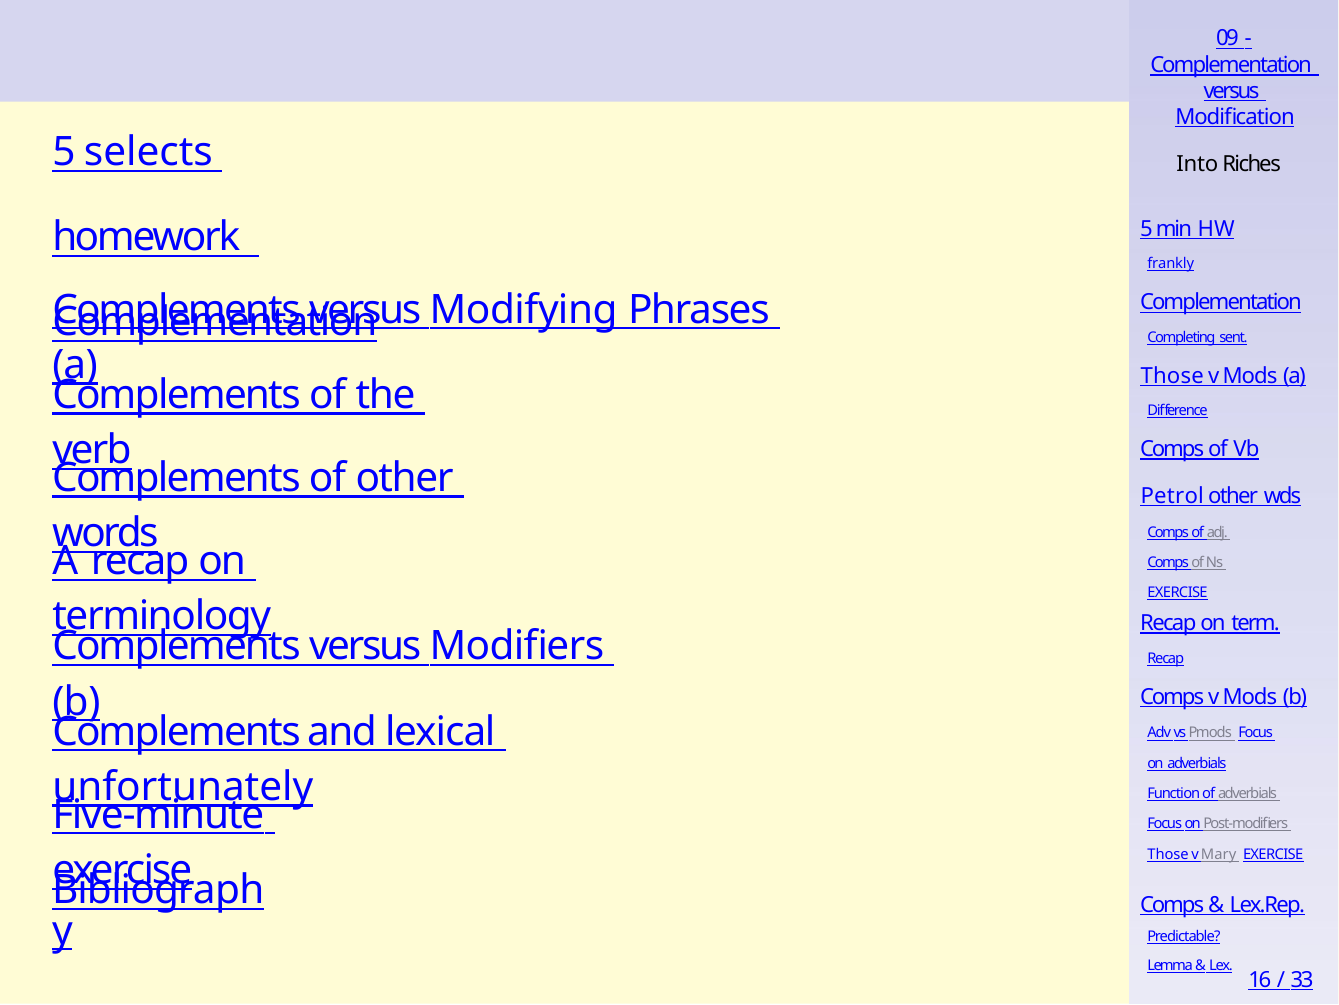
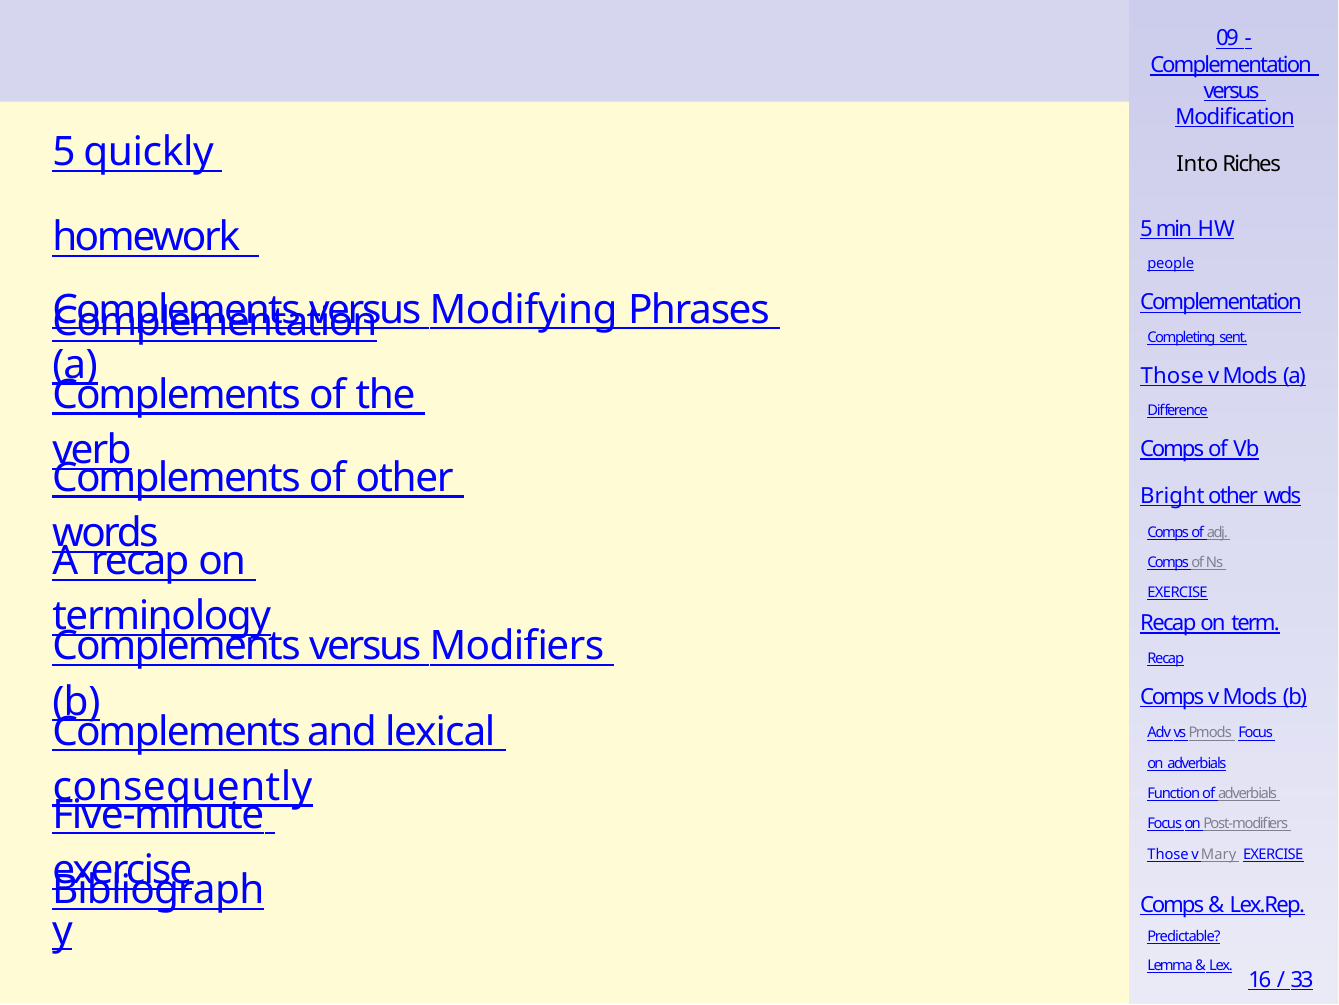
selects: selects -> quickly
frankly: frankly -> people
Petrol: Petrol -> Bright
unfortunately: unfortunately -> consequently
